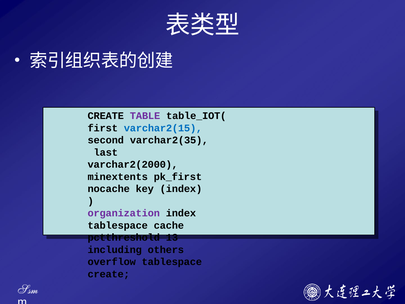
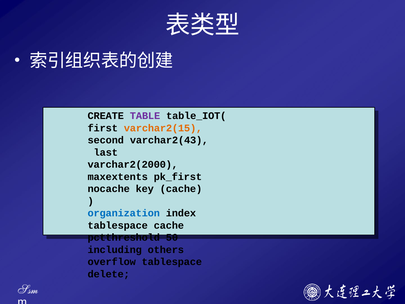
varchar2(15 colour: blue -> orange
varchar2(35: varchar2(35 -> varchar2(43
minextents: minextents -> maxextents
key index: index -> cache
organization colour: purple -> blue
13: 13 -> 50
create at (109, 274): create -> delete
